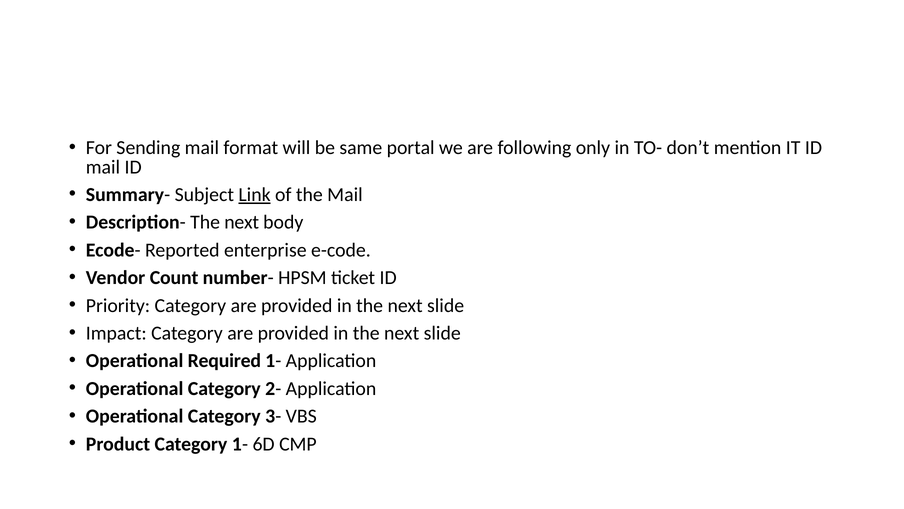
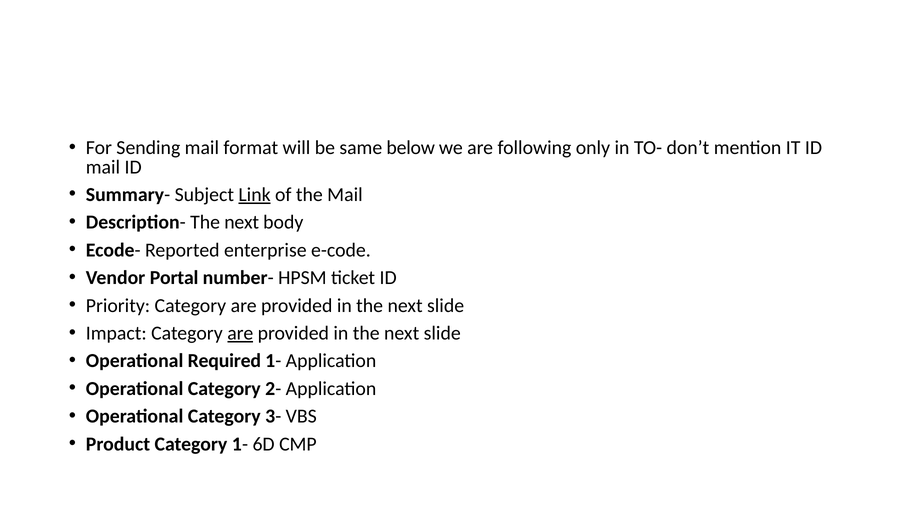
portal: portal -> below
Count: Count -> Portal
are at (240, 333) underline: none -> present
